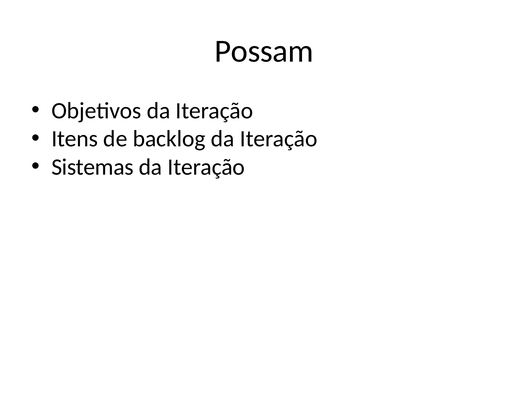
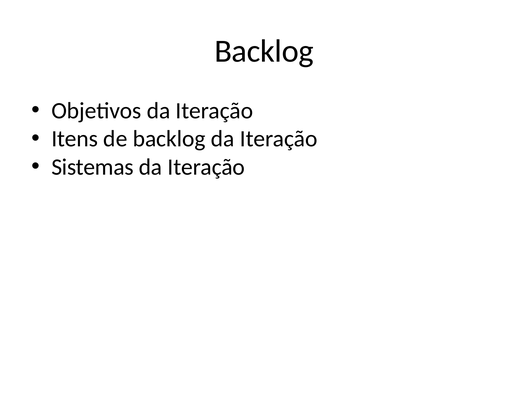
Possam at (264, 51): Possam -> Backlog
